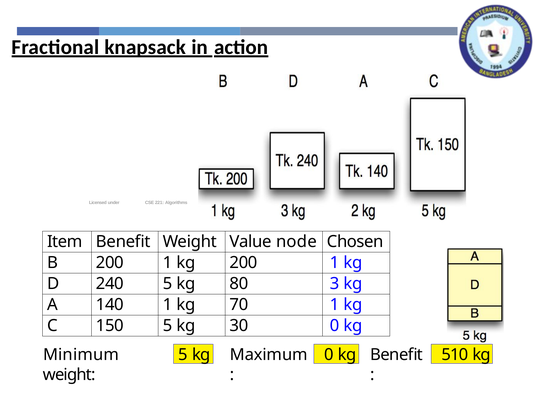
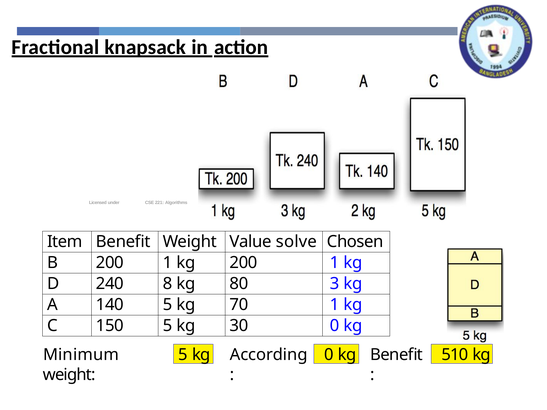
node: node -> solve
240 5: 5 -> 8
140 1: 1 -> 5
Maximum: Maximum -> According
